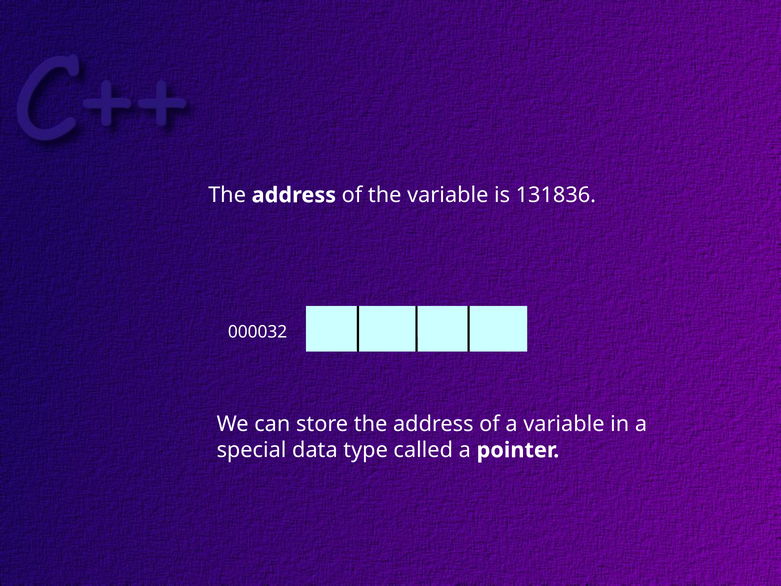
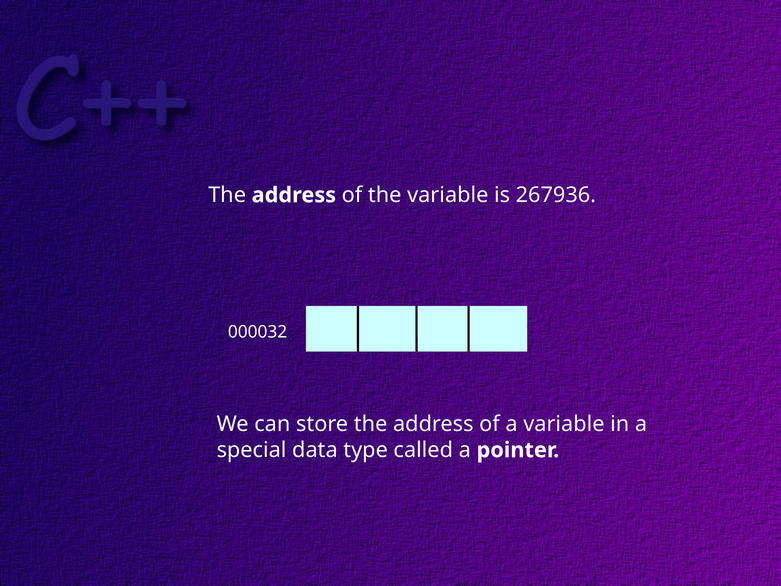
131836: 131836 -> 267936
